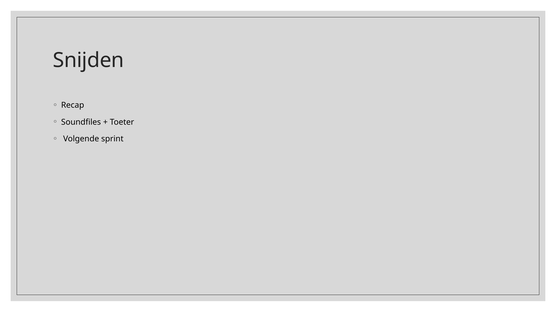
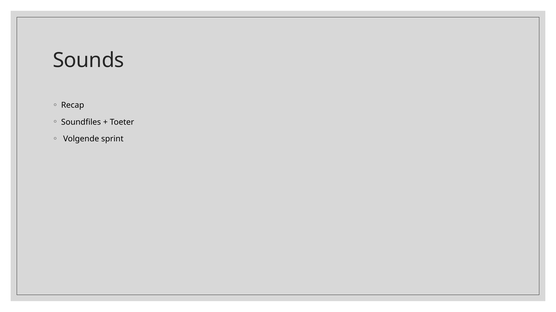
Snijden: Snijden -> Sounds
